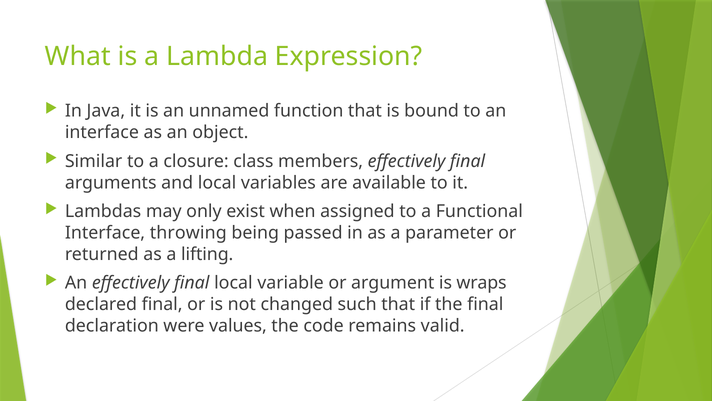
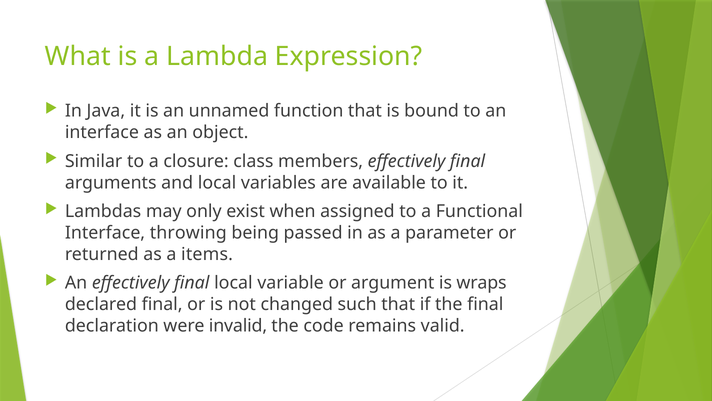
lifting: lifting -> items
values: values -> invalid
